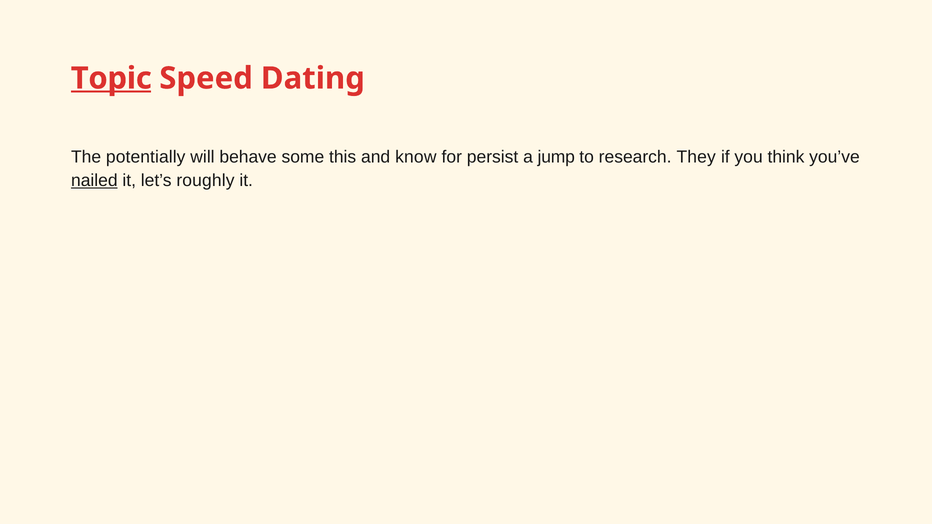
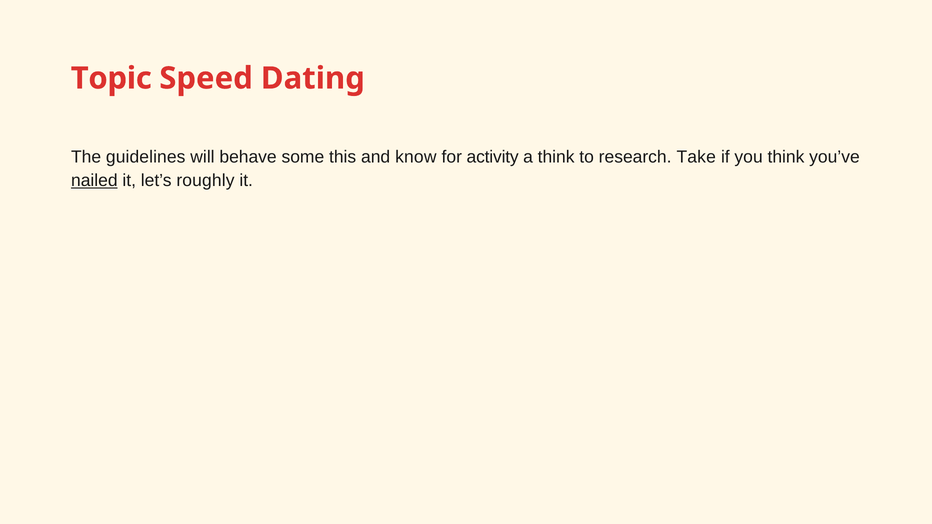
Topic underline: present -> none
potentially: potentially -> guidelines
persist: persist -> activity
a jump: jump -> think
They: They -> Take
